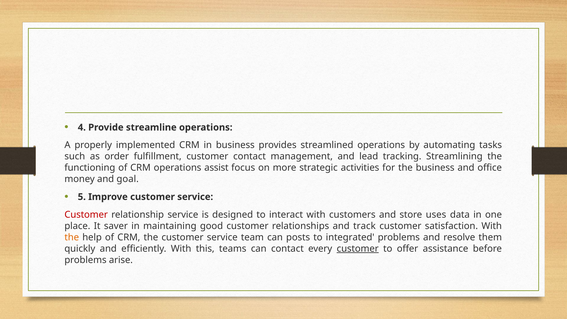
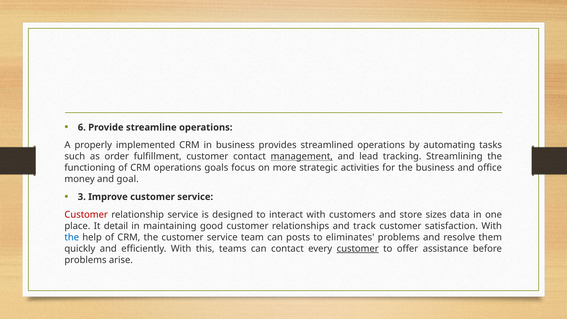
4: 4 -> 6
management underline: none -> present
assist: assist -> goals
5: 5 -> 3
uses: uses -> sizes
saver: saver -> detail
the at (72, 237) colour: orange -> blue
integrated: integrated -> eliminates
